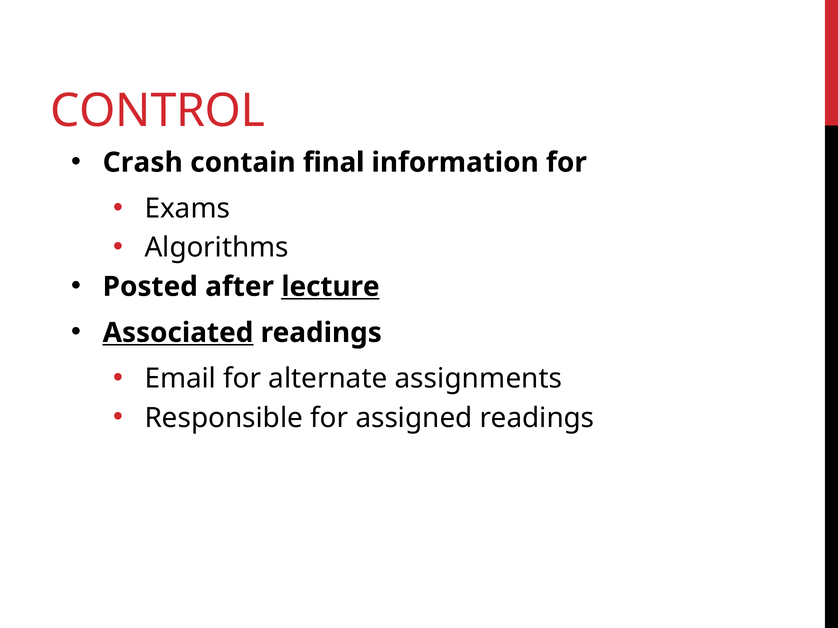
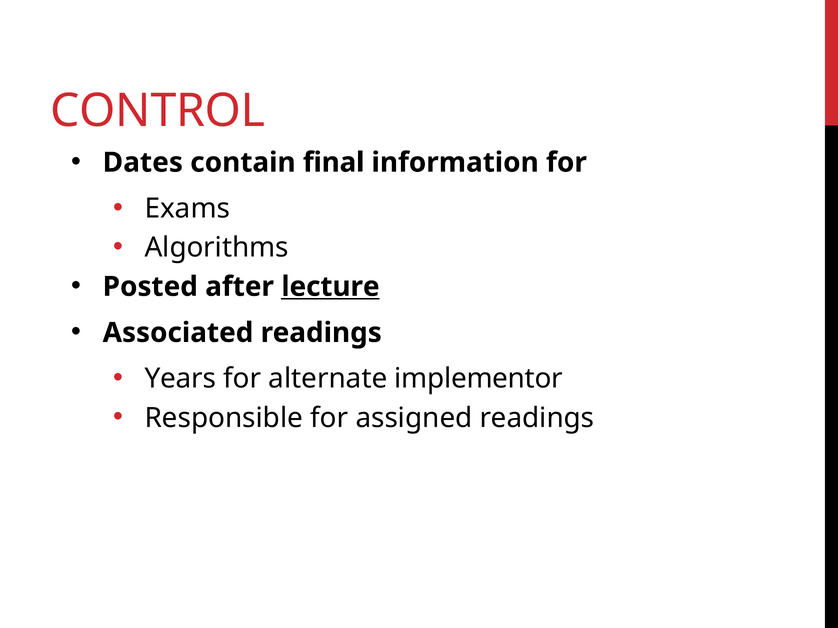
Crash: Crash -> Dates
Associated underline: present -> none
Email: Email -> Years
assignments: assignments -> implementor
